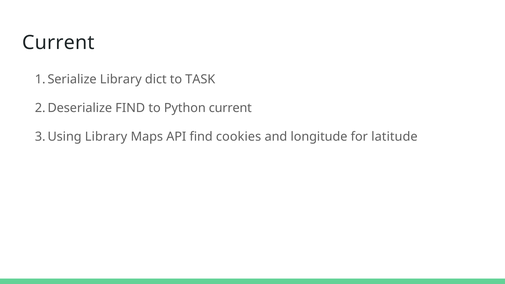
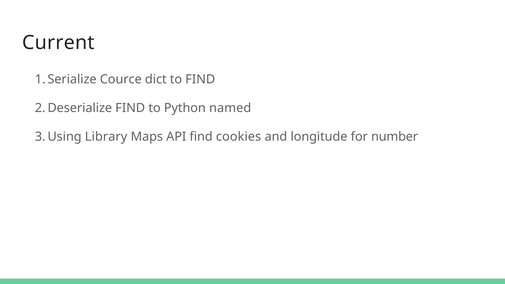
Library at (121, 79): Library -> Cource
to TASK: TASK -> FIND
Python current: current -> named
latitude: latitude -> number
